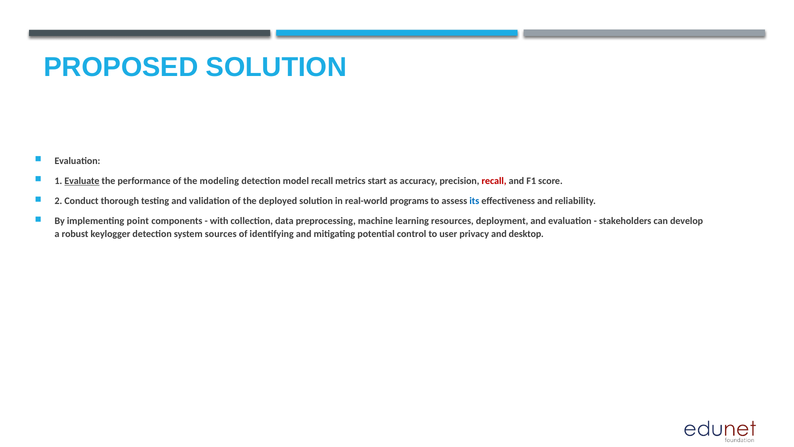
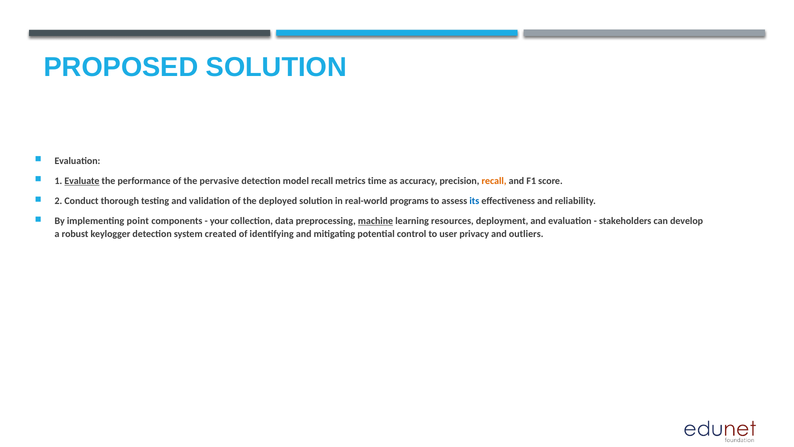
modeling: modeling -> pervasive
start: start -> time
recall at (494, 181) colour: red -> orange
with: with -> your
machine underline: none -> present
sources: sources -> created
desktop: desktop -> outliers
